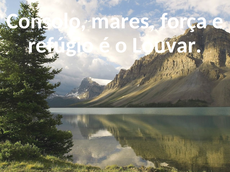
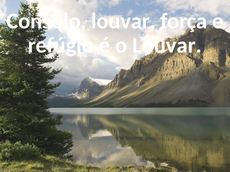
Consolo mares: mares -> louvar
